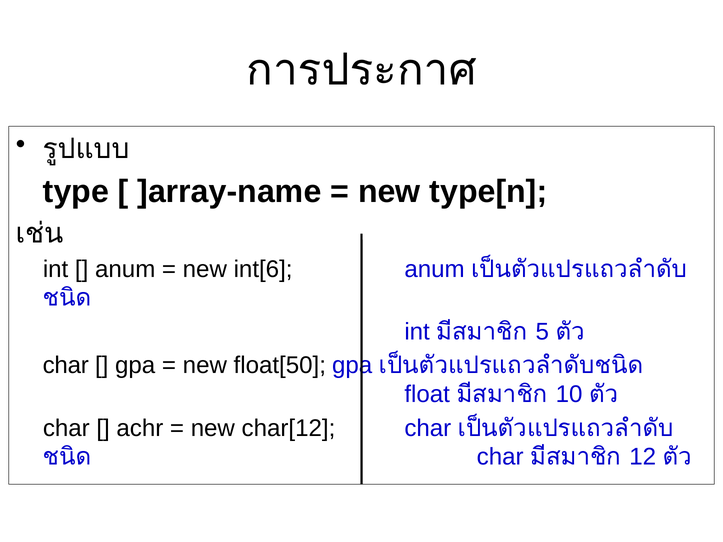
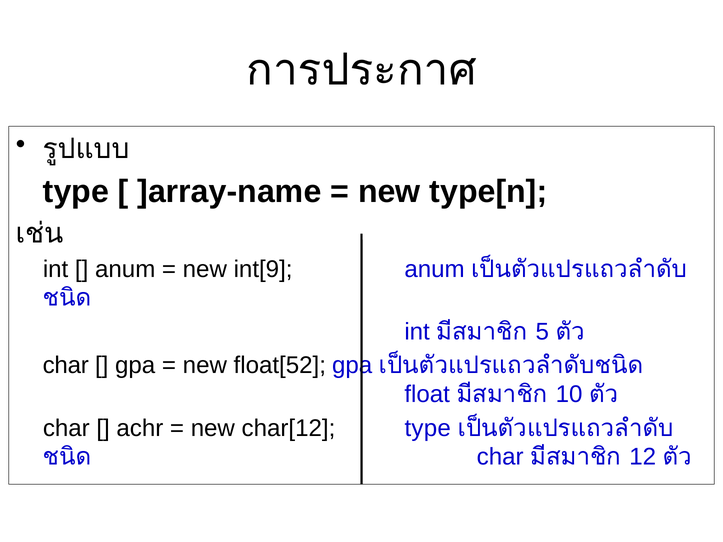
int[6: int[6 -> int[9
float[50: float[50 -> float[52
char[12 char: char -> type
